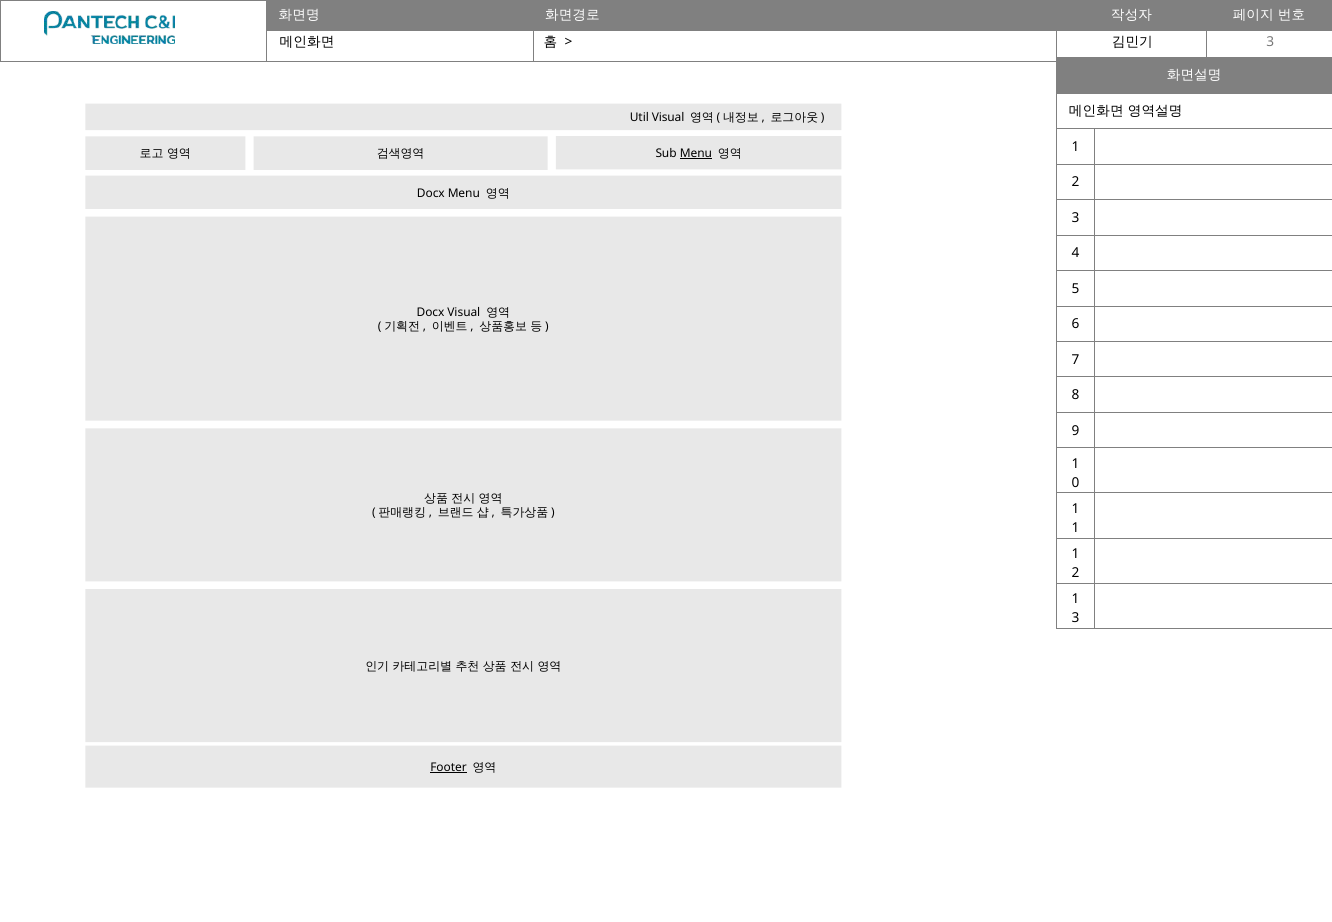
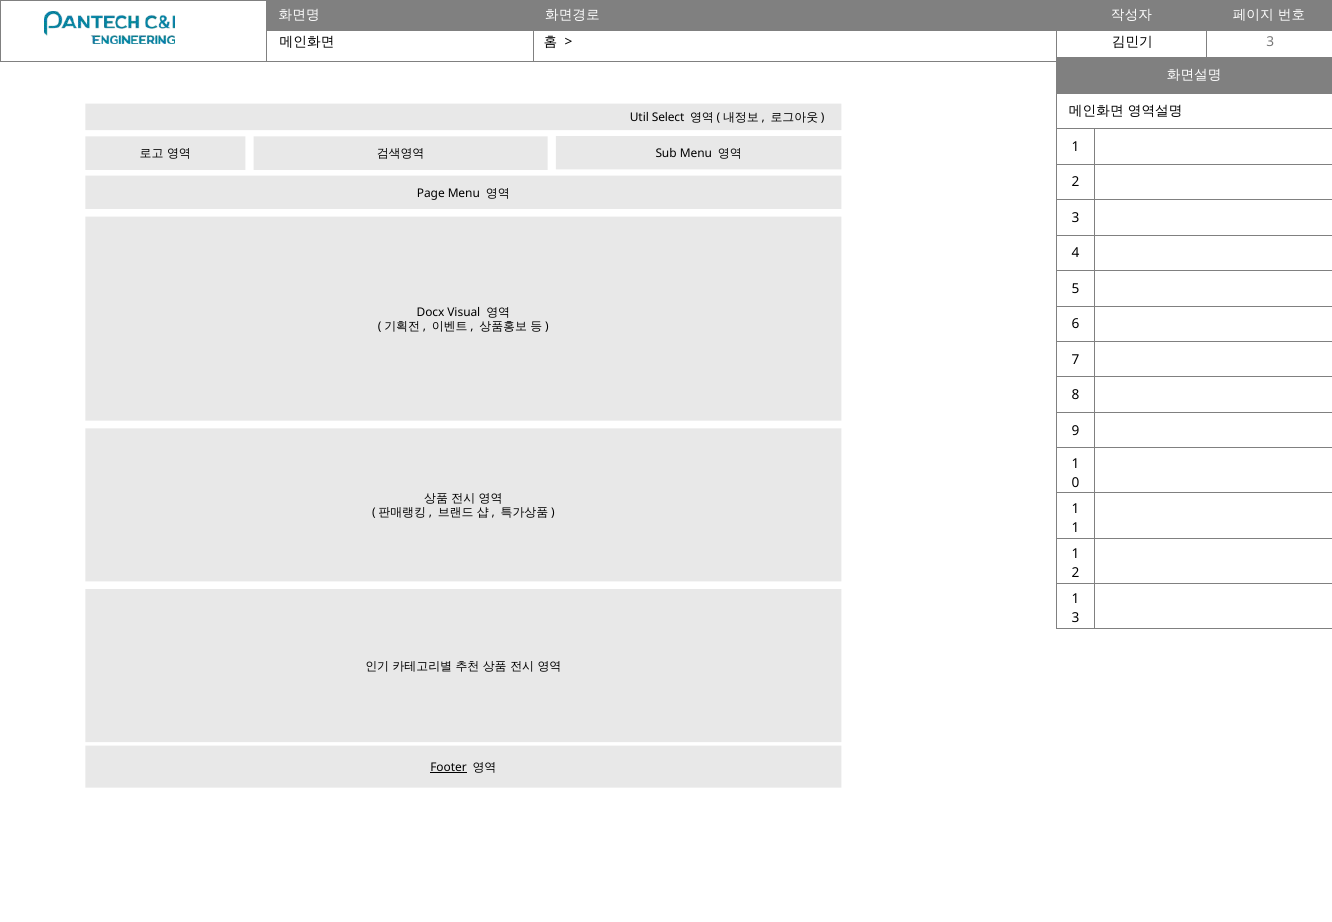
Util Visual: Visual -> Select
Menu at (696, 154) underline: present -> none
Docx at (431, 193): Docx -> Page
